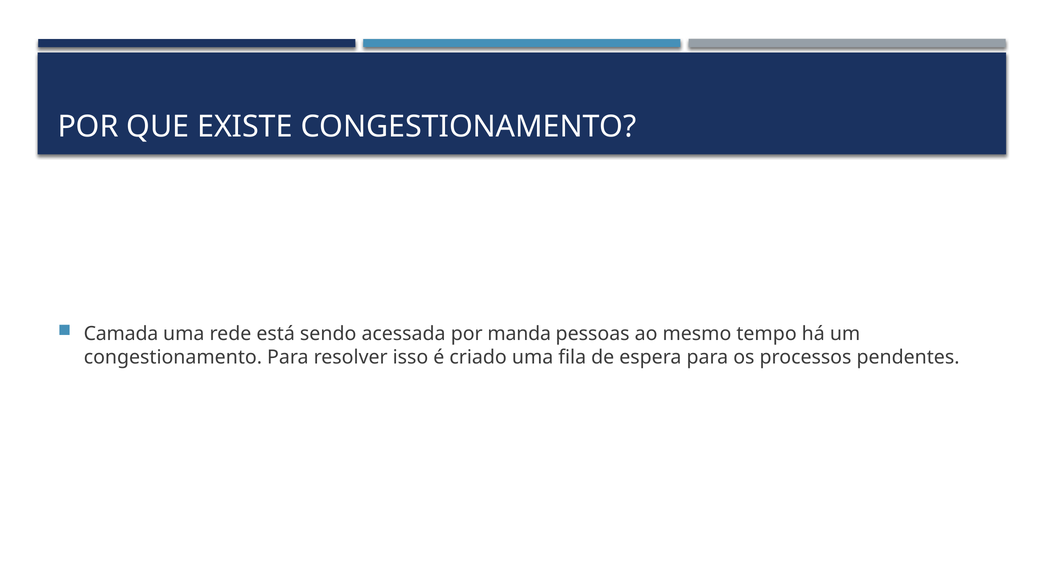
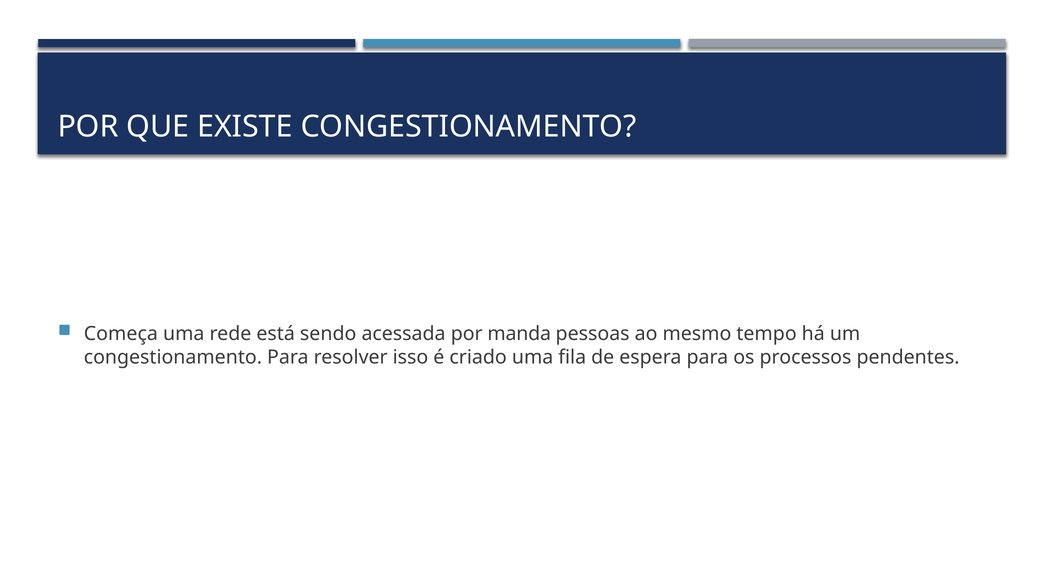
Camada: Camada -> Começa
